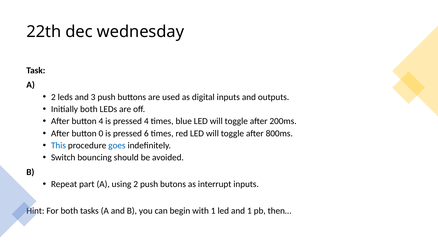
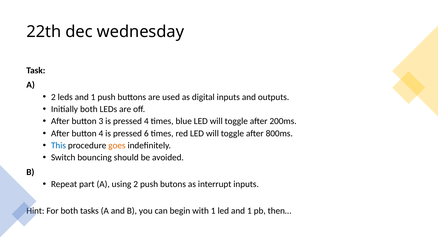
leds and 3: 3 -> 1
button 4: 4 -> 3
button 0: 0 -> 4
goes colour: blue -> orange
